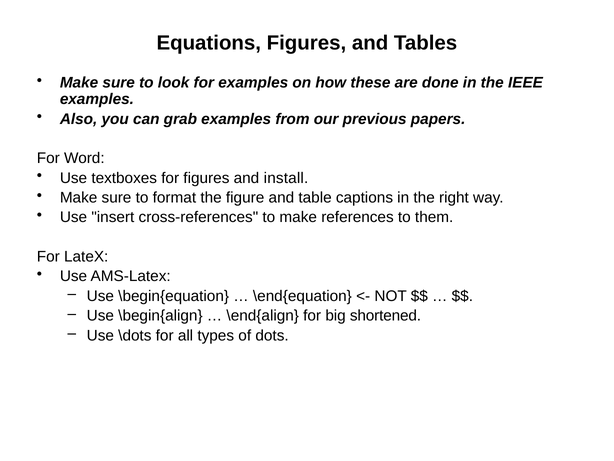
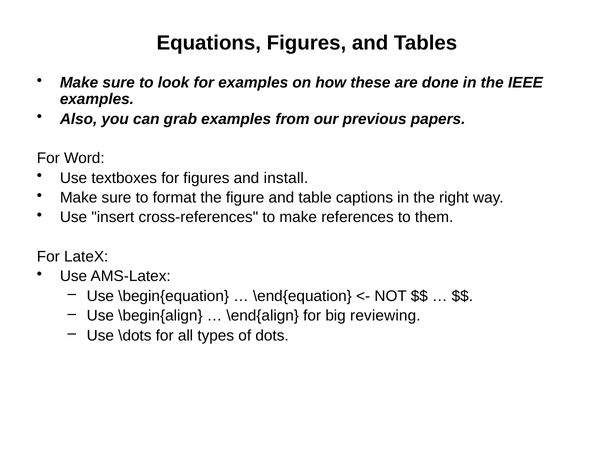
shortened: shortened -> reviewing
